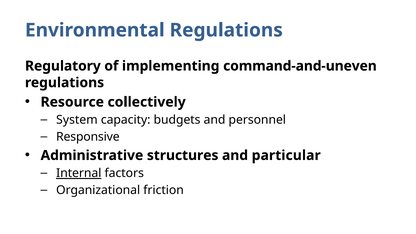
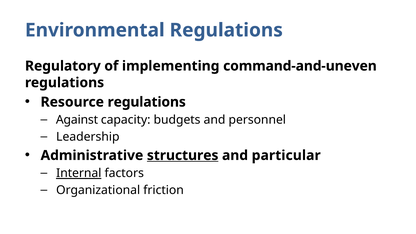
Resource collectively: collectively -> regulations
System: System -> Against
Responsive: Responsive -> Leadership
structures underline: none -> present
